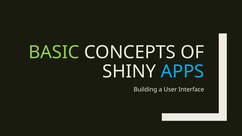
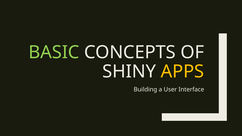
APPS colour: light blue -> yellow
